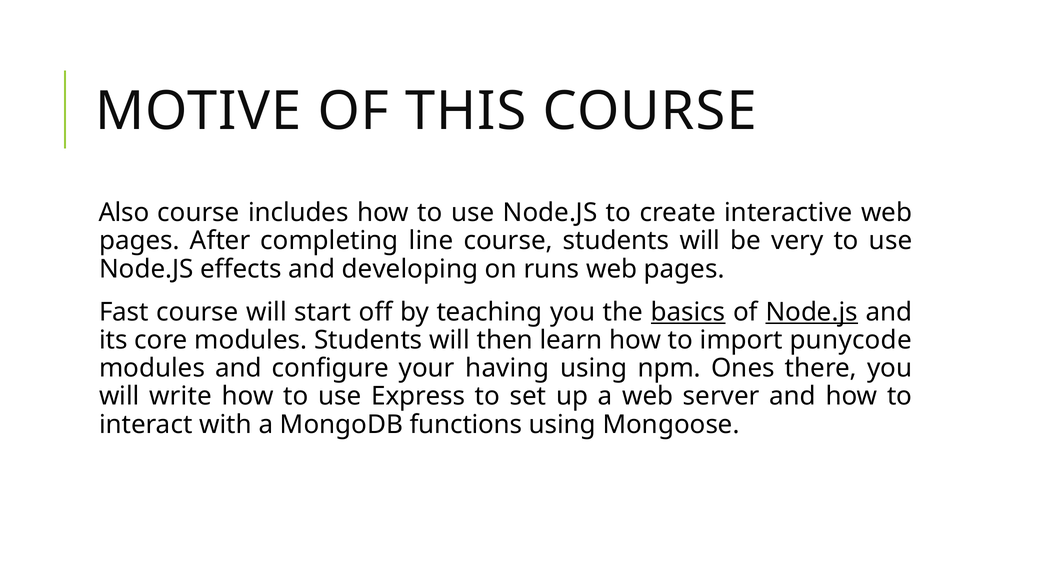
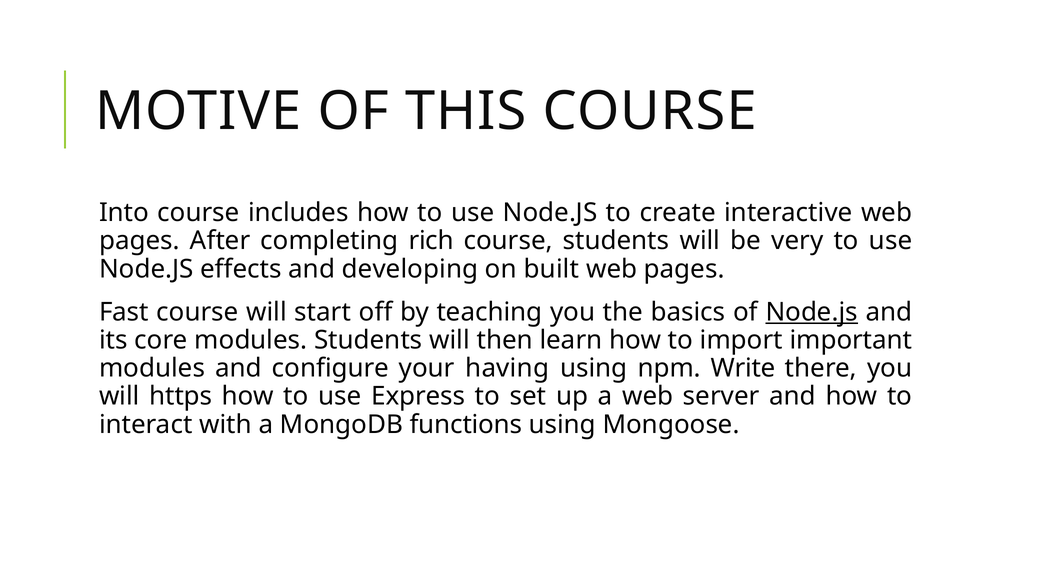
Also: Also -> Into
line: line -> rich
runs: runs -> built
basics underline: present -> none
punycode: punycode -> important
Ones: Ones -> Write
write: write -> https
